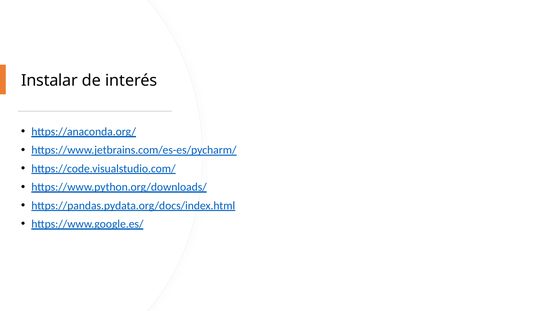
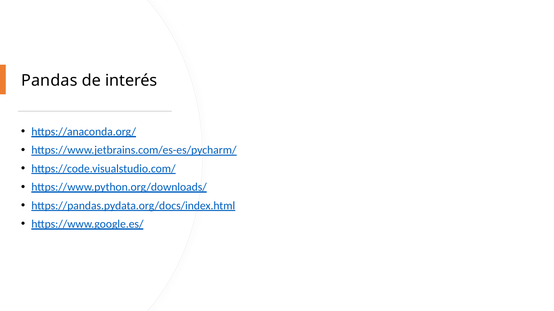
Instalar: Instalar -> Pandas
